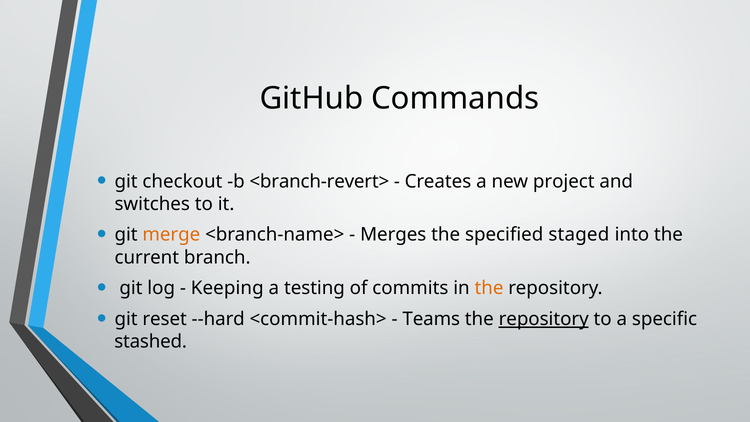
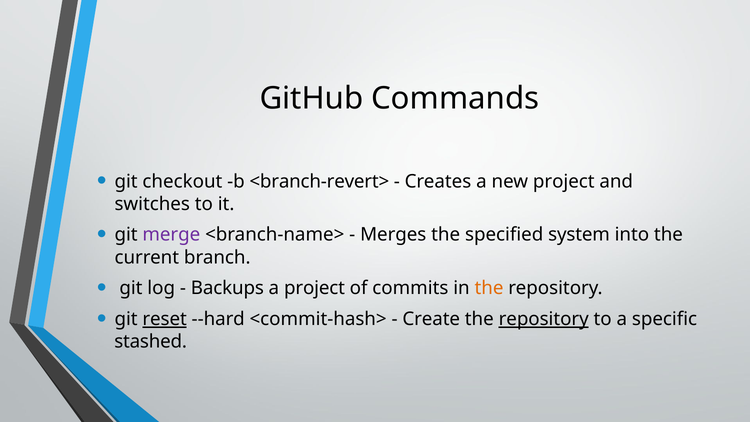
merge colour: orange -> purple
staged: staged -> system
Keeping: Keeping -> Backups
a testing: testing -> project
reset underline: none -> present
Teams: Teams -> Create
